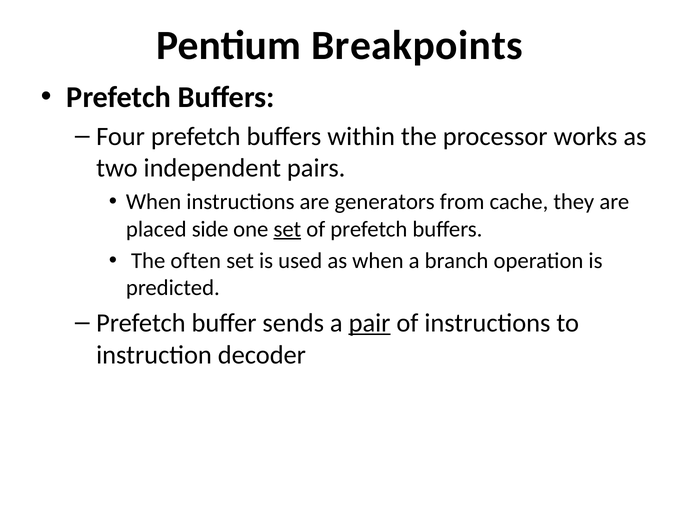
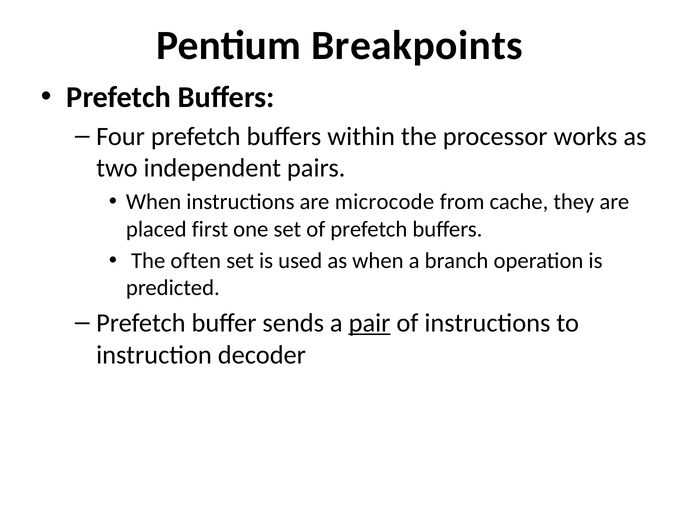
generators: generators -> microcode
side: side -> first
set at (287, 229) underline: present -> none
